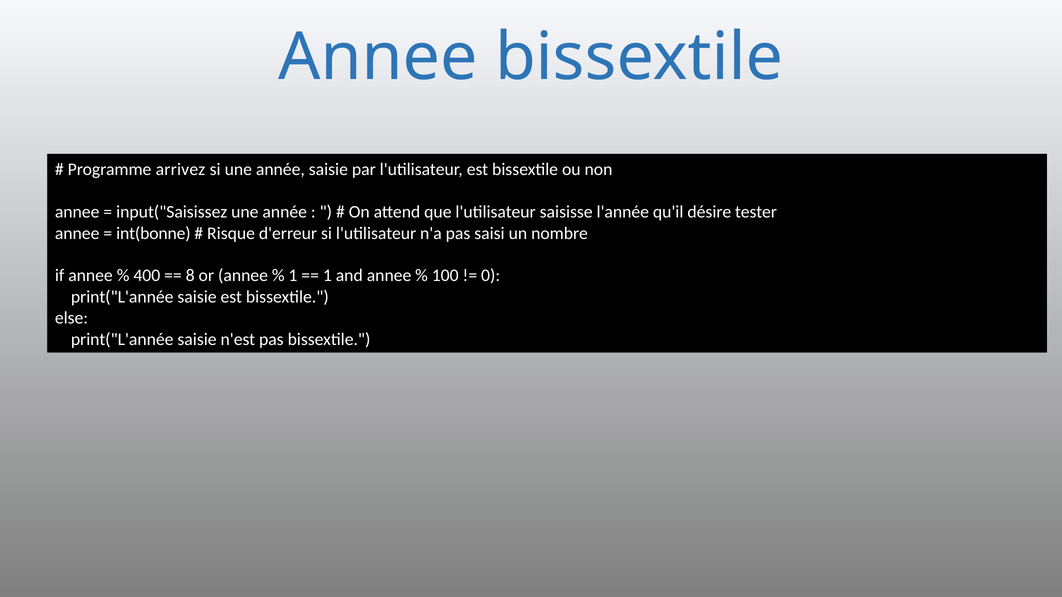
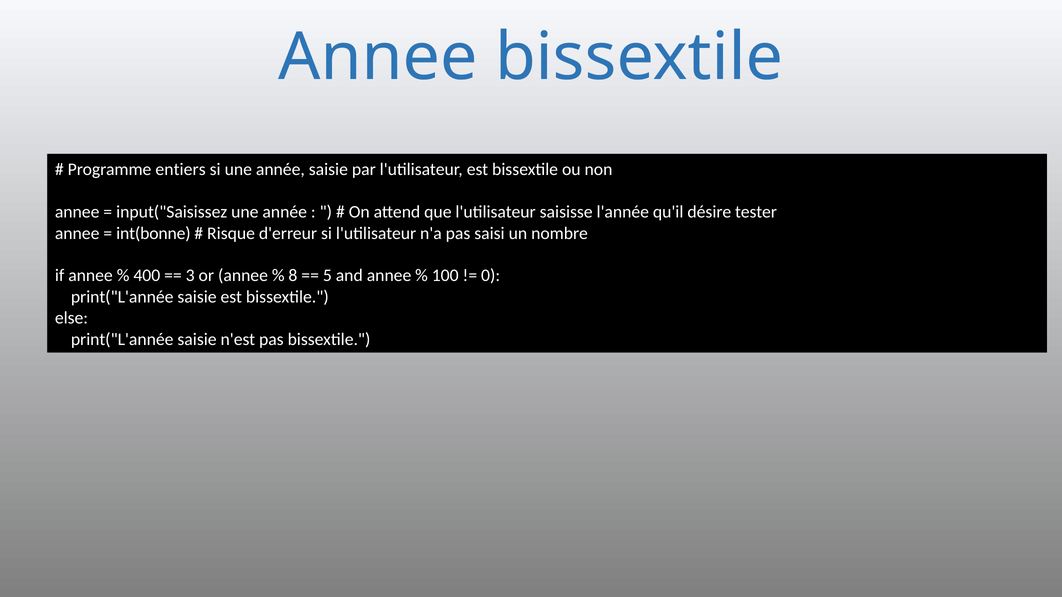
arrivez: arrivez -> entiers
8: 8 -> 3
1 at (293, 276): 1 -> 8
1 at (327, 276): 1 -> 5
